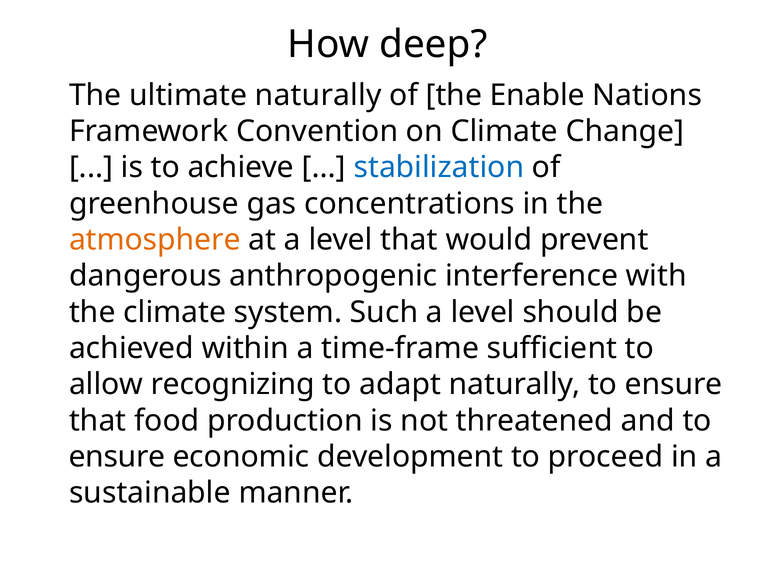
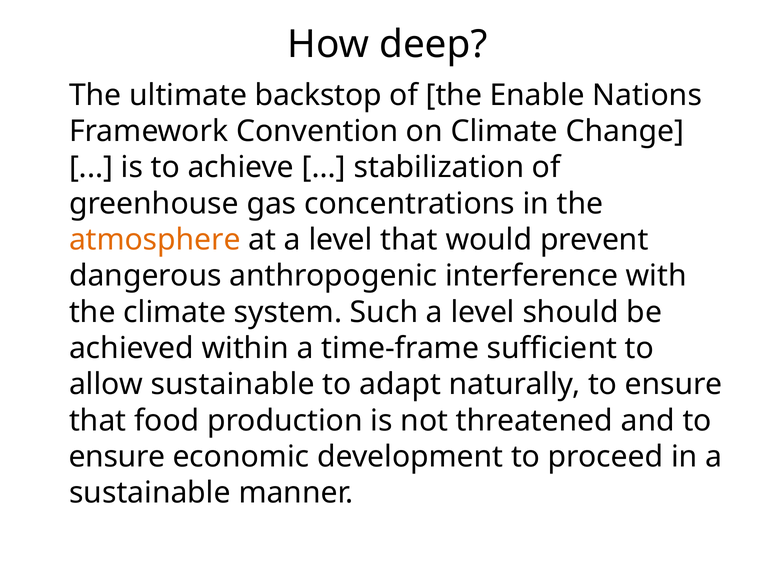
ultimate naturally: naturally -> backstop
stabilization colour: blue -> black
allow recognizing: recognizing -> sustainable
